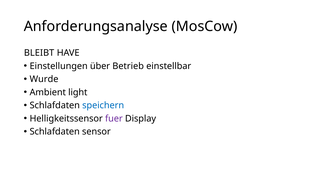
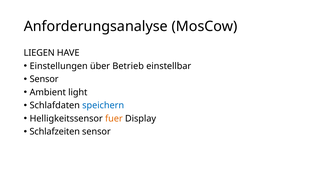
BLEIBT: BLEIBT -> LIEGEN
Wurde at (44, 79): Wurde -> Sensor
fuer colour: purple -> orange
Schlafdaten at (55, 131): Schlafdaten -> Schlafzeiten
